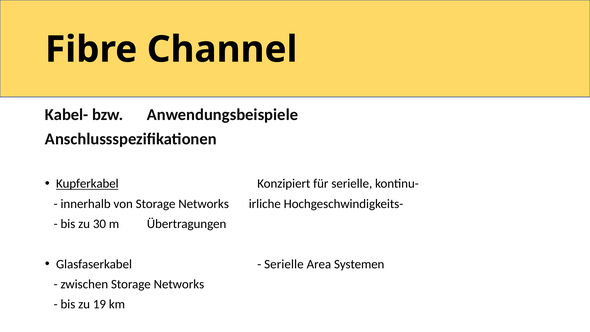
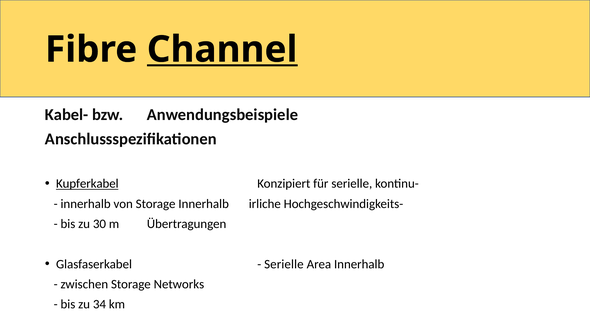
Channel underline: none -> present
von Storage Networks: Networks -> Innerhalb
Area Systemen: Systemen -> Innerhalb
19: 19 -> 34
